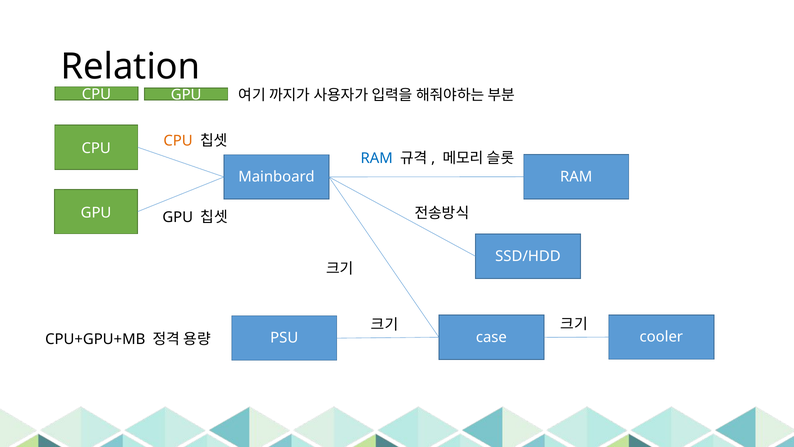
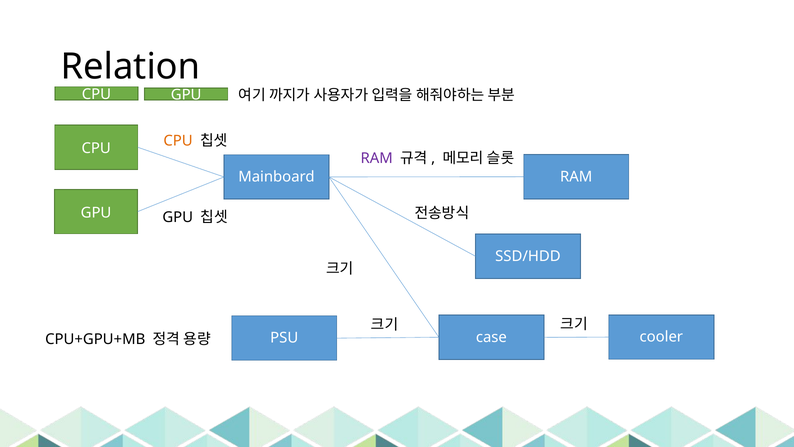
RAM at (377, 158) colour: blue -> purple
